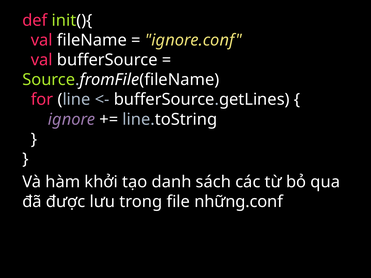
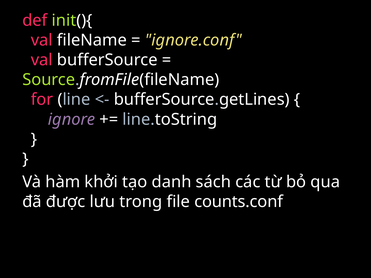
những.conf: những.conf -> counts.conf
